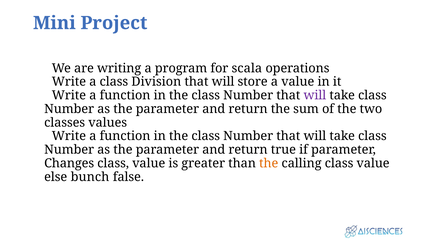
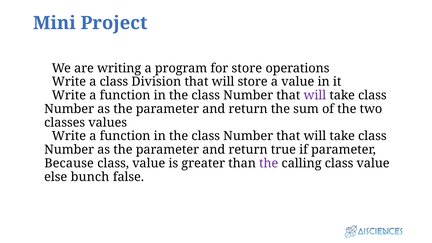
for scala: scala -> store
Changes: Changes -> Because
the at (269, 163) colour: orange -> purple
